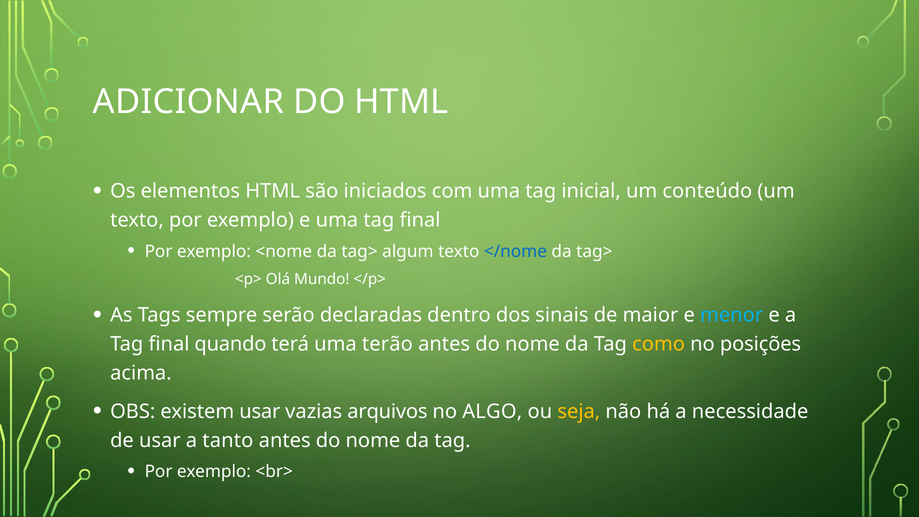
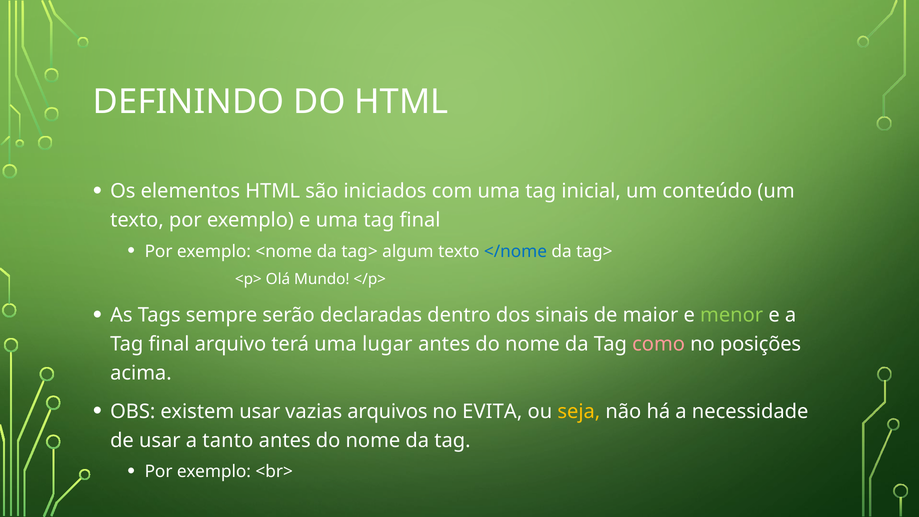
ADICIONAR: ADICIONAR -> DEFININDO
menor colour: light blue -> light green
quando: quando -> arquivo
terão: terão -> lugar
como colour: yellow -> pink
ALGO: ALGO -> EVITA
